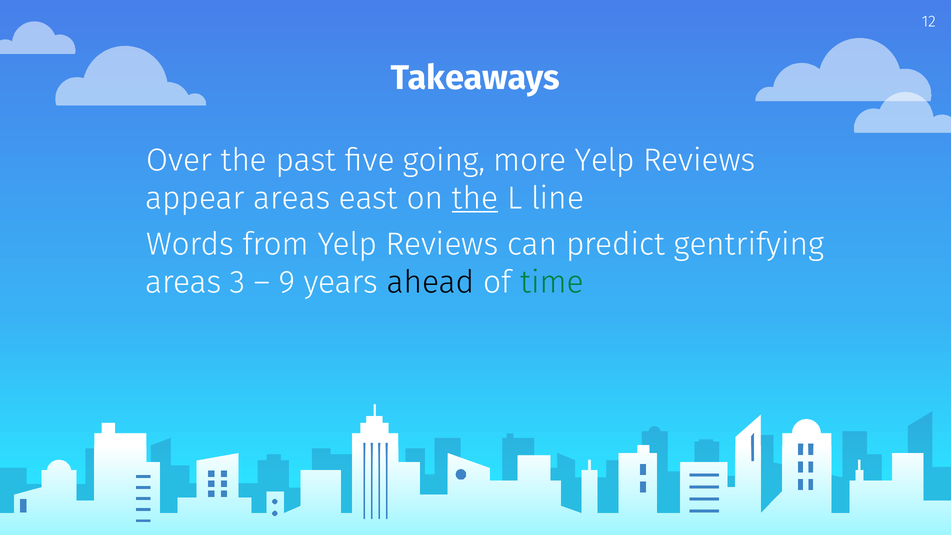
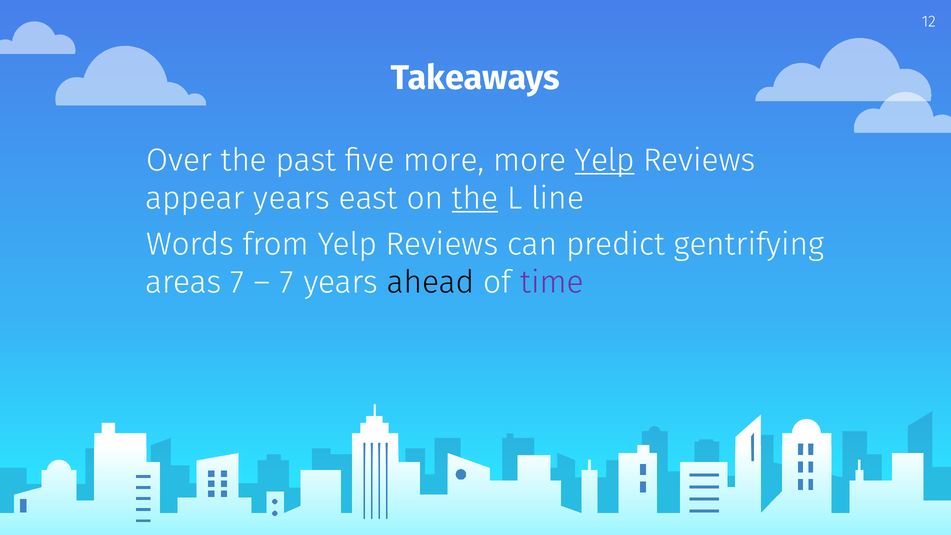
five going: going -> more
Yelp at (605, 160) underline: none -> present
appear areas: areas -> years
areas 3: 3 -> 7
9 at (287, 282): 9 -> 7
time colour: green -> purple
